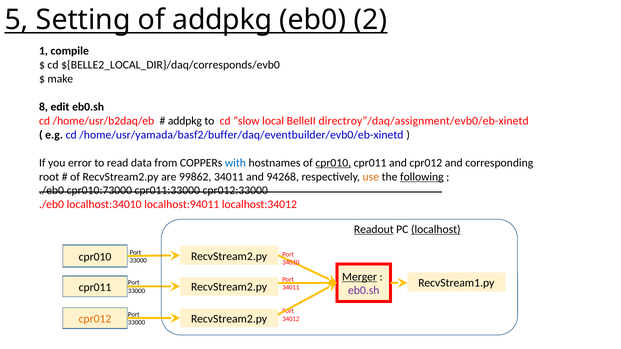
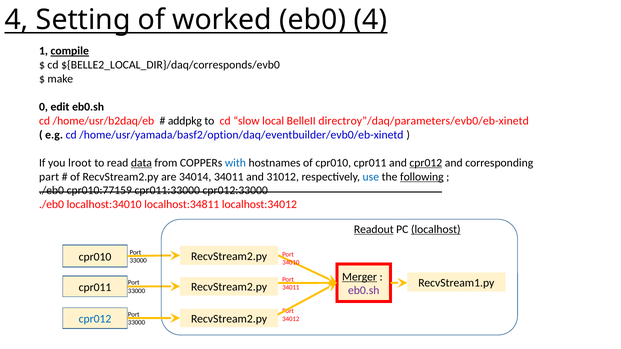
5 at (17, 20): 5 -> 4
of addpkg: addpkg -> worked
eb0 2: 2 -> 4
compile underline: none -> present
8: 8 -> 0
directroy”/daq/assignment/evb0/eb-xinetd: directroy”/daq/assignment/evb0/eb-xinetd -> directroy”/daq/parameters/evb0/eb-xinetd
/home/usr/yamada/basf2/buffer/daq/eventbuilder/evb0/eb-xinetd: /home/usr/yamada/basf2/buffer/daq/eventbuilder/evb0/eb-xinetd -> /home/usr/yamada/basf2/option/daq/eventbuilder/evb0/eb-xinetd
error: error -> lroot
data underline: none -> present
cpr010 at (333, 163) underline: present -> none
cpr012 at (426, 163) underline: none -> present
root: root -> part
99862: 99862 -> 34014
94268: 94268 -> 31012
use colour: orange -> blue
cpr010:73000: cpr010:73000 -> cpr010:77159
localhost:94011: localhost:94011 -> localhost:34811
cpr012 at (95, 319) colour: orange -> blue
